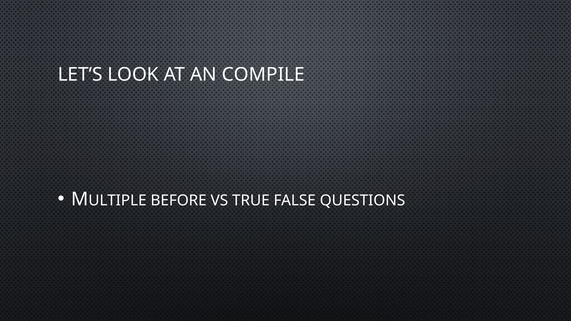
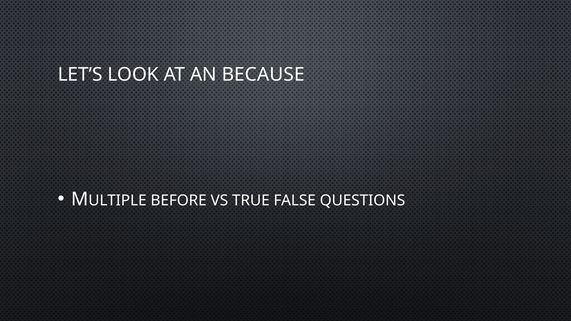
COMPILE: COMPILE -> BECAUSE
